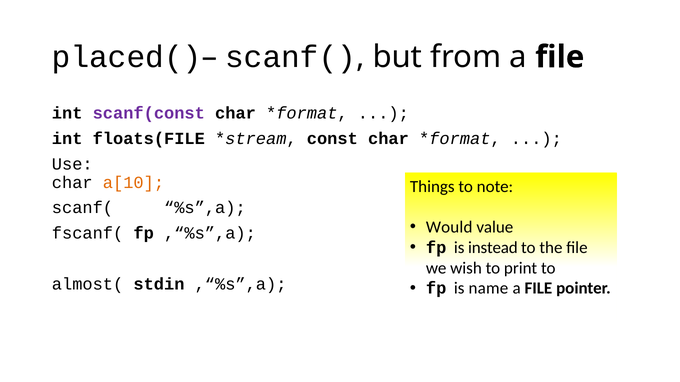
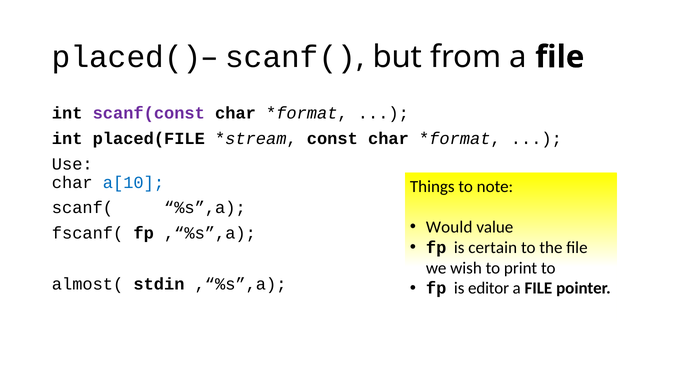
floats(FILE: floats(FILE -> placed(FILE
a[10 colour: orange -> blue
instead: instead -> certain
name: name -> editor
